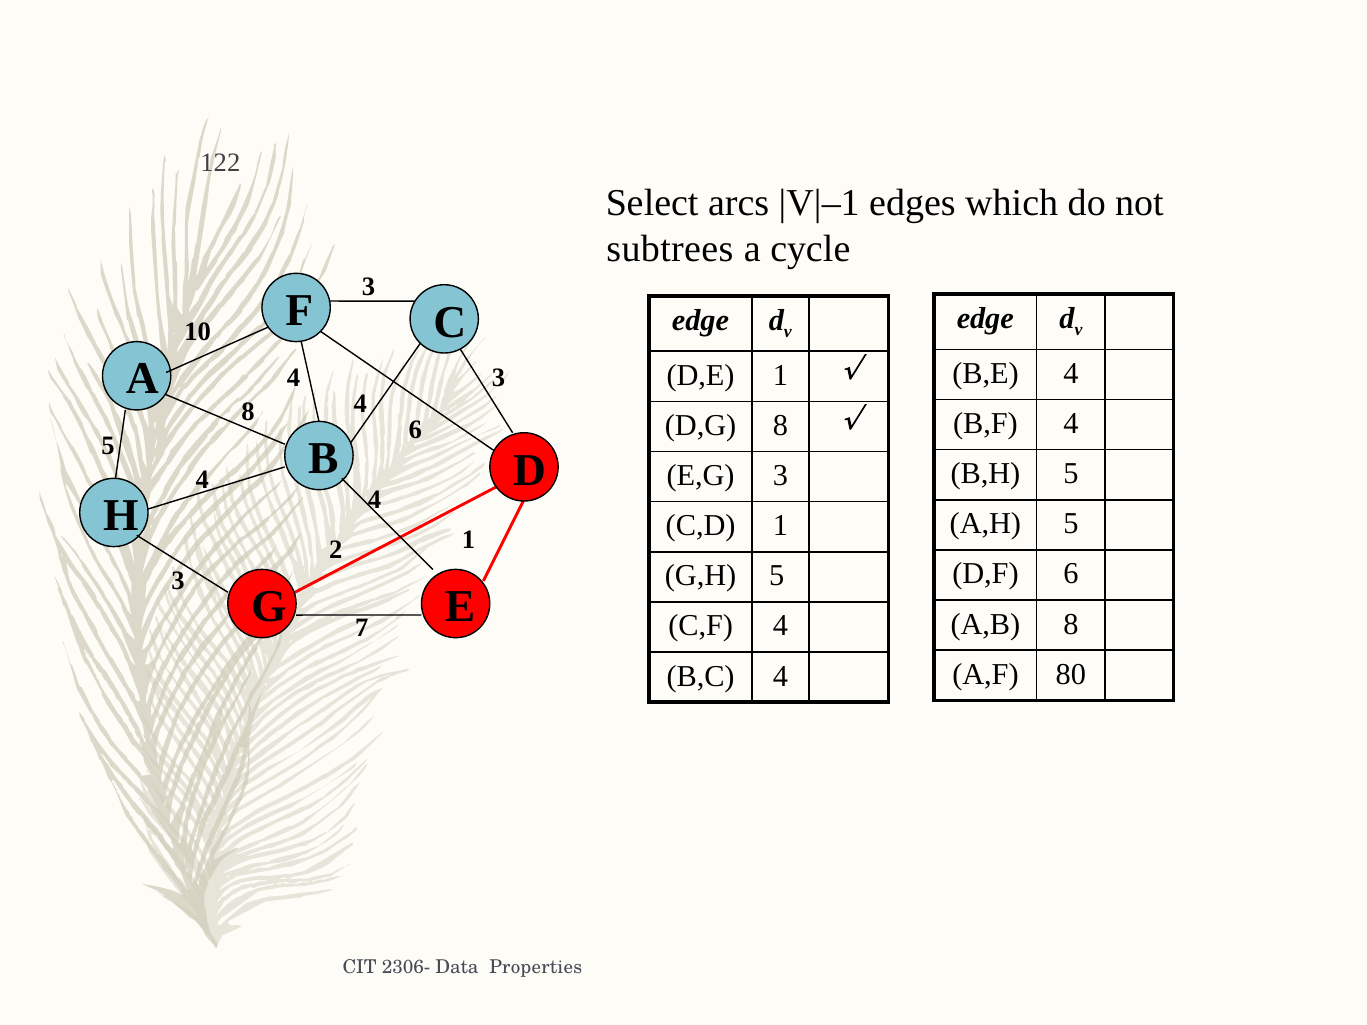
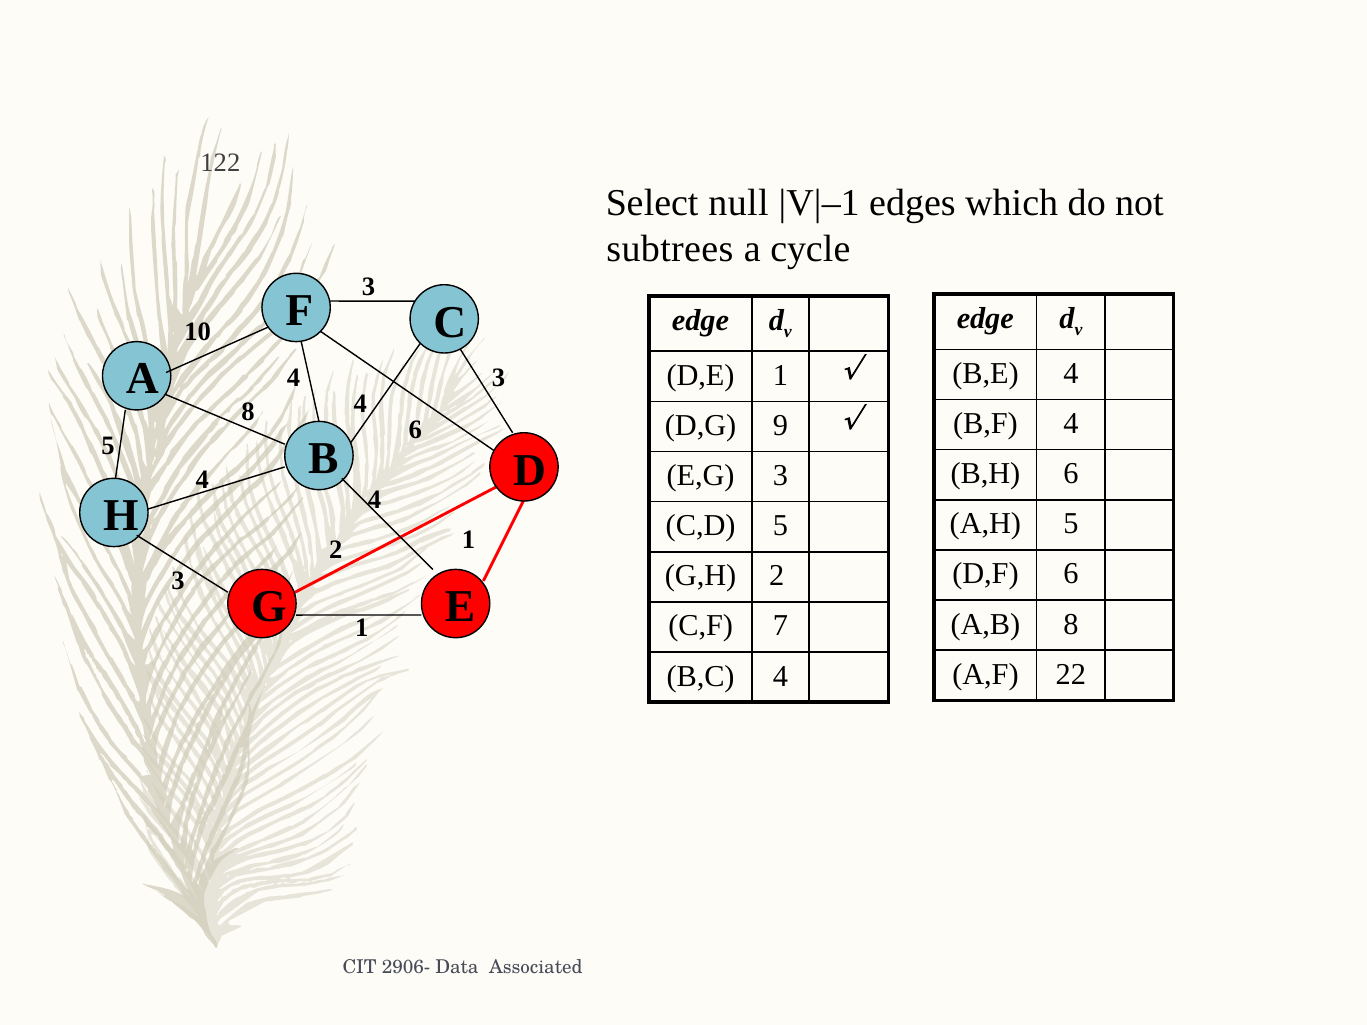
arcs: arcs -> null
D,G 8: 8 -> 9
B,H 5: 5 -> 6
C,D 1: 1 -> 5
G,H 5: 5 -> 2
G 7: 7 -> 1
C,F 4: 4 -> 7
80: 80 -> 22
2306-: 2306- -> 2906-
Properties: Properties -> Associated
